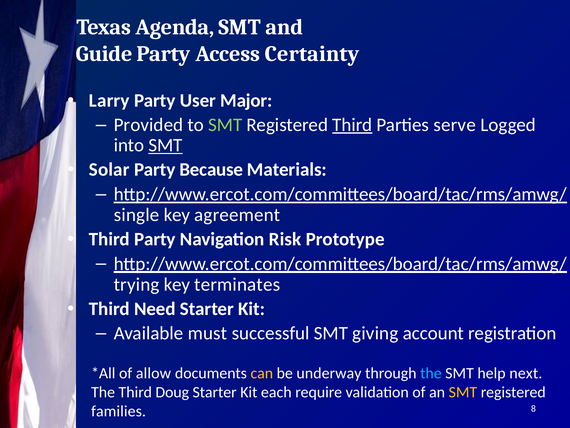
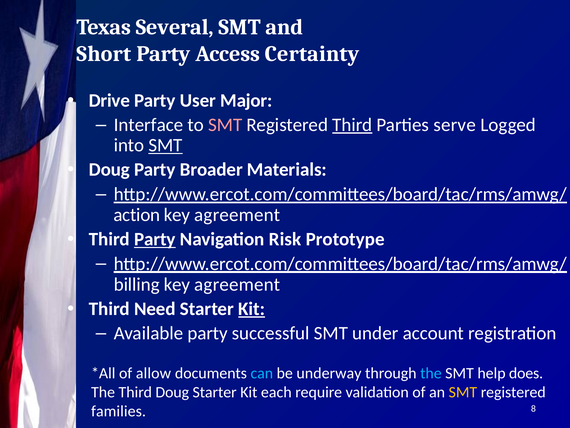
Agenda: Agenda -> Several
Guide: Guide -> Short
Larry: Larry -> Drive
Provided: Provided -> Interface
SMT at (225, 125) colour: light green -> pink
Solar at (109, 170): Solar -> Doug
Because: Because -> Broader
single: single -> action
Party at (155, 239) underline: none -> present
trying: trying -> billing
terminates at (237, 284): terminates -> agreement
Kit at (252, 308) underline: none -> present
Available must: must -> party
giving: giving -> under
can colour: yellow -> light blue
next: next -> does
